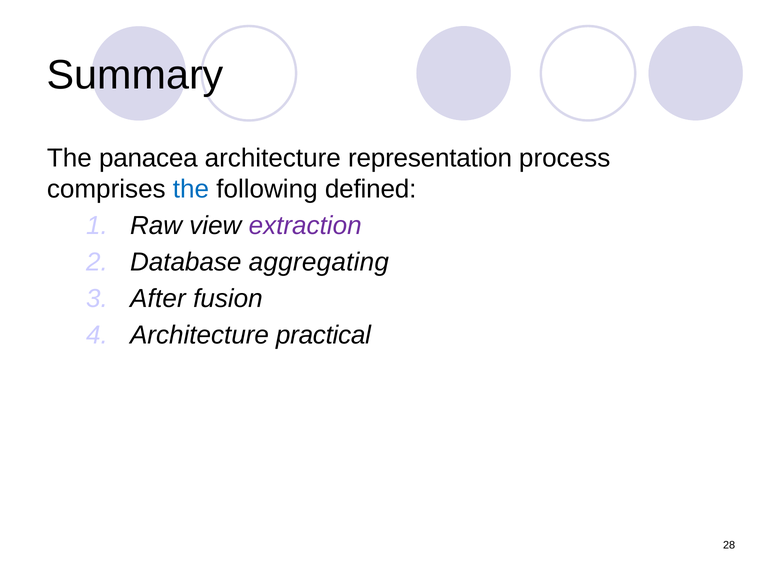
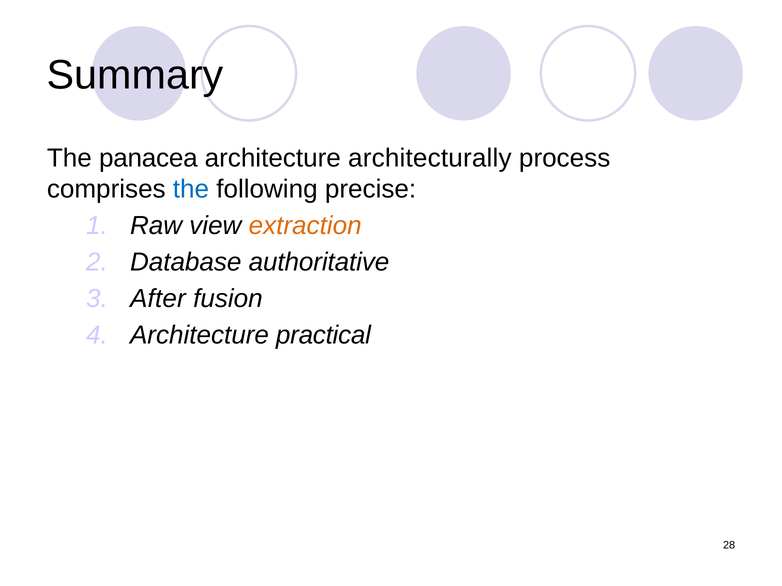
representation: representation -> architecturally
defined: defined -> precise
extraction colour: purple -> orange
aggregating: aggregating -> authoritative
